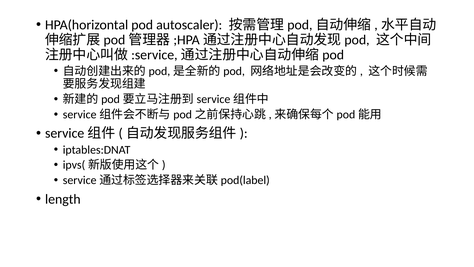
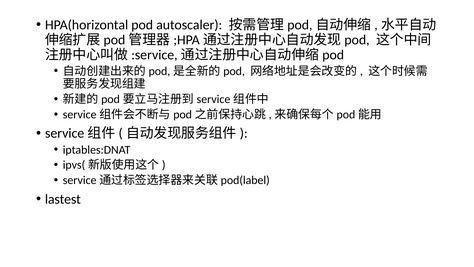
length: length -> lastest
